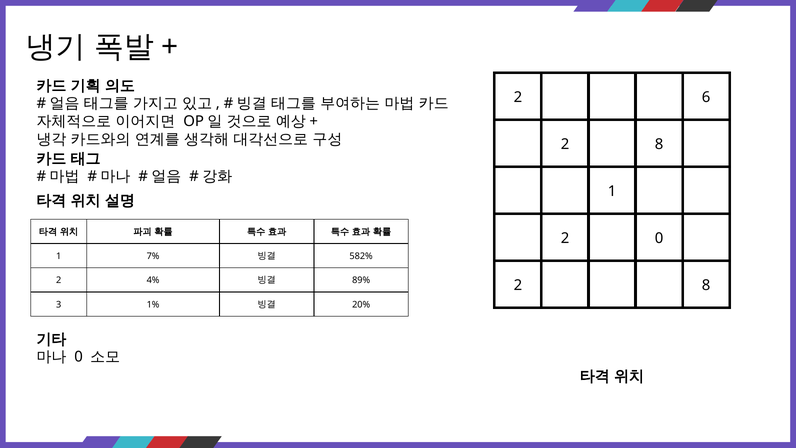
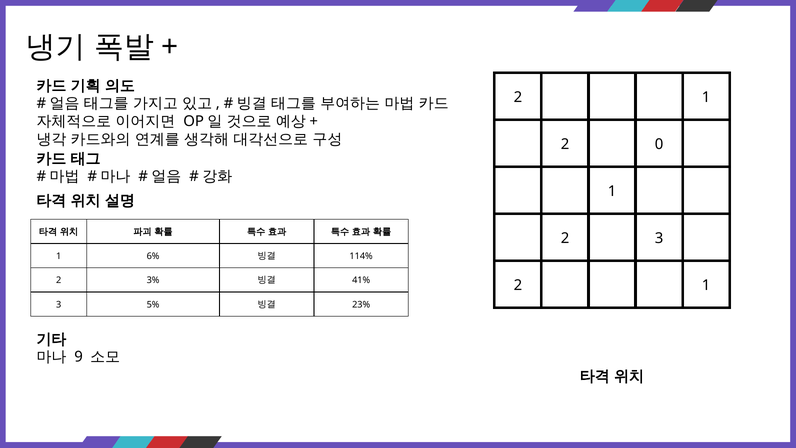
6 at (706, 97): 6 -> 1
8 at (659, 144): 8 -> 0
2 0: 0 -> 3
7%: 7% -> 6%
582%: 582% -> 114%
4%: 4% -> 3%
89%: 89% -> 41%
8 at (706, 285): 8 -> 1
1%: 1% -> 5%
20%: 20% -> 23%
0 at (79, 357): 0 -> 9
